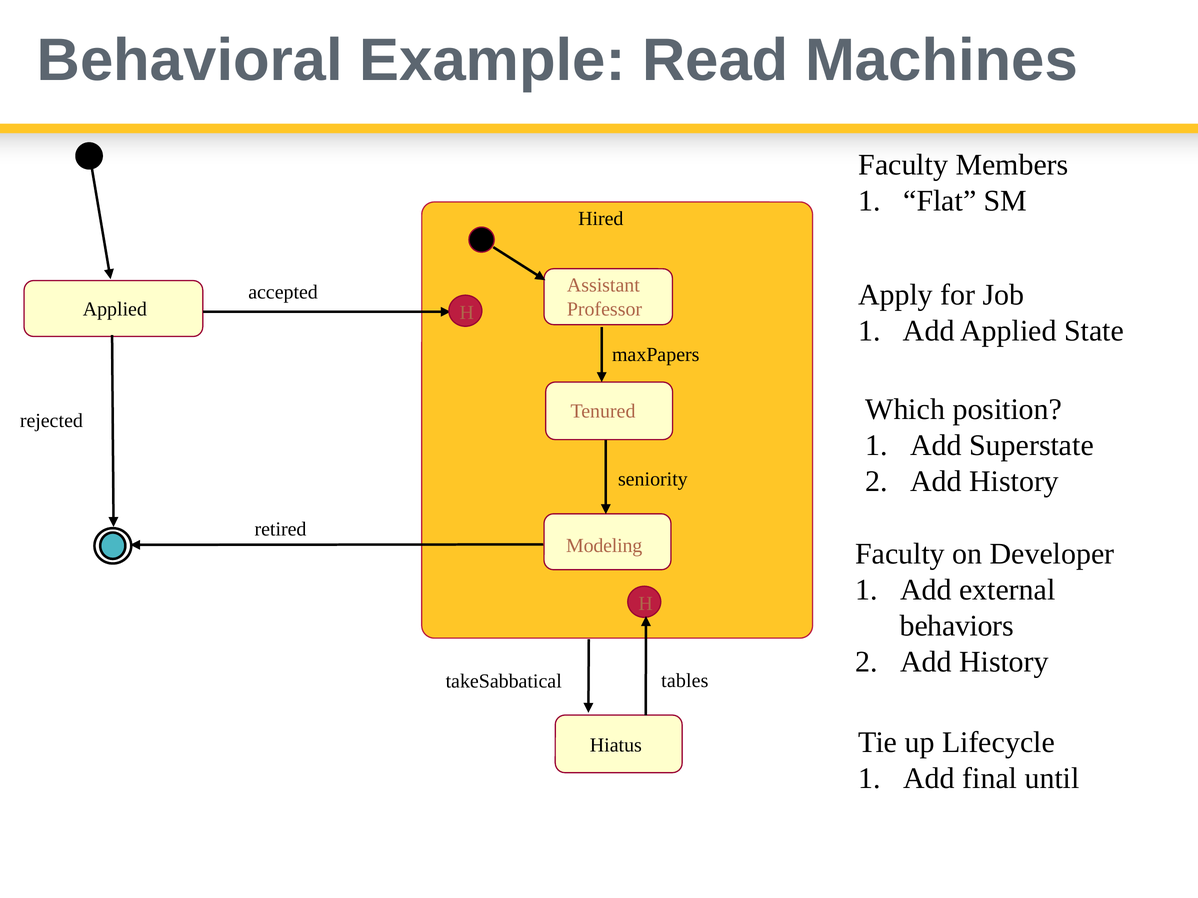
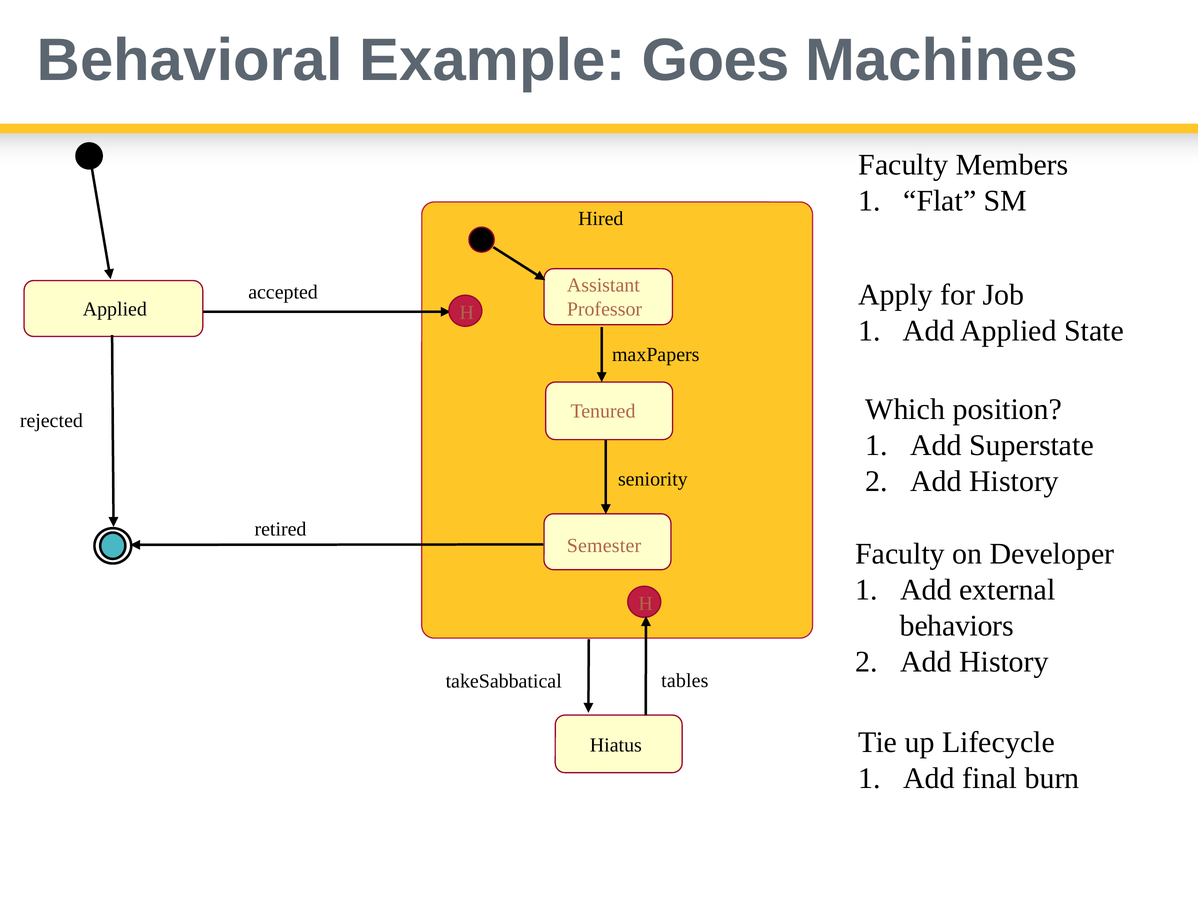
Read: Read -> Goes
Modeling: Modeling -> Semester
until: until -> burn
